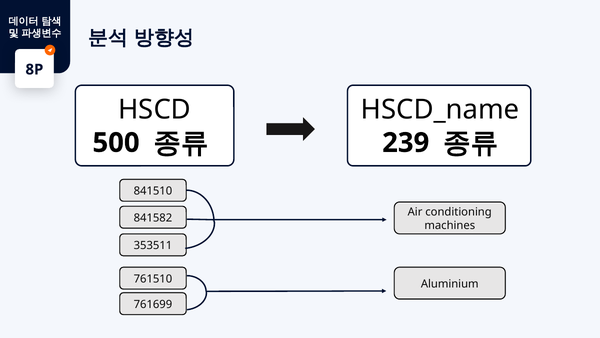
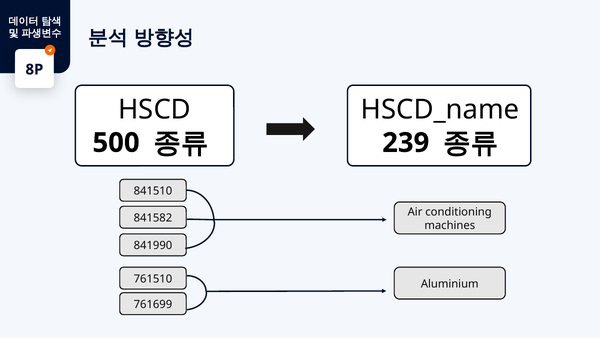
353511: 353511 -> 841990
